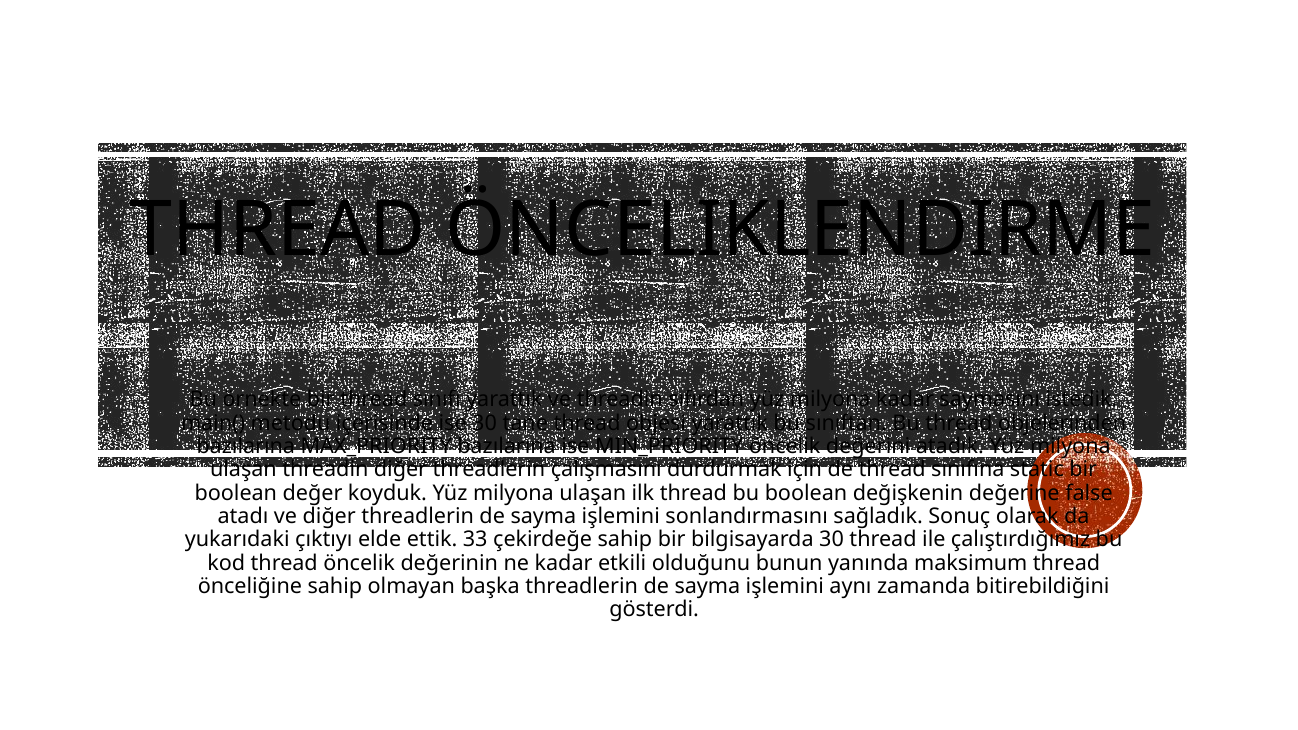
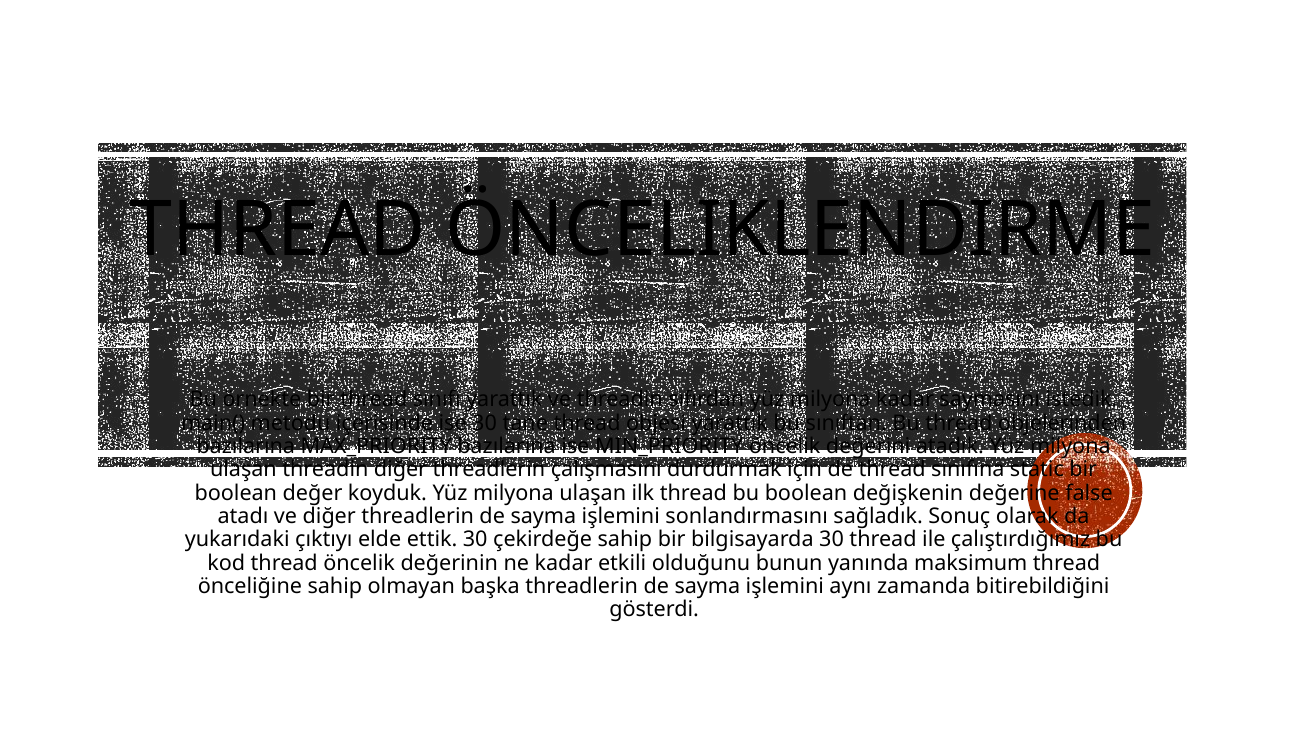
ettik 33: 33 -> 30
